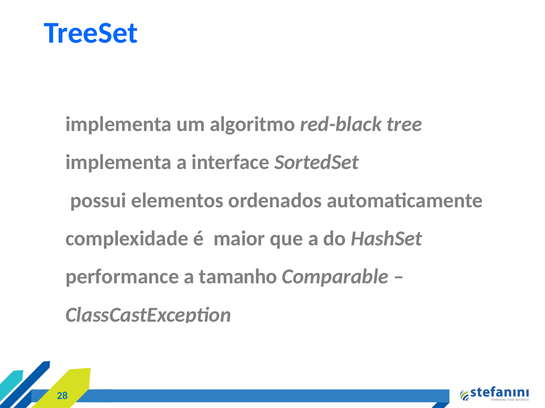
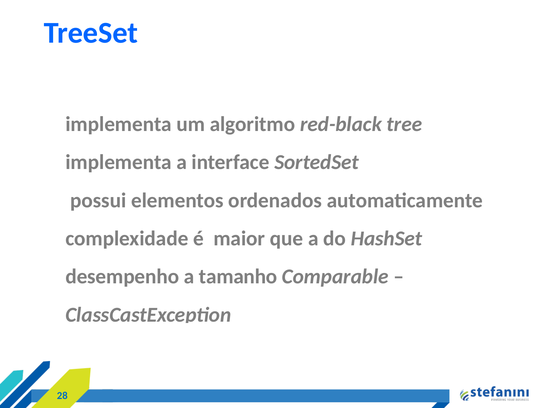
performance: performance -> desempenho
